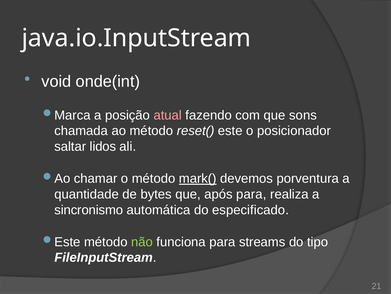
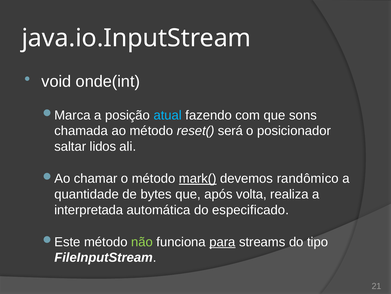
atual colour: pink -> light blue
este: este -> será
porventura: porventura -> randômico
após para: para -> volta
sincronismo: sincronismo -> interpretada
para at (222, 241) underline: none -> present
